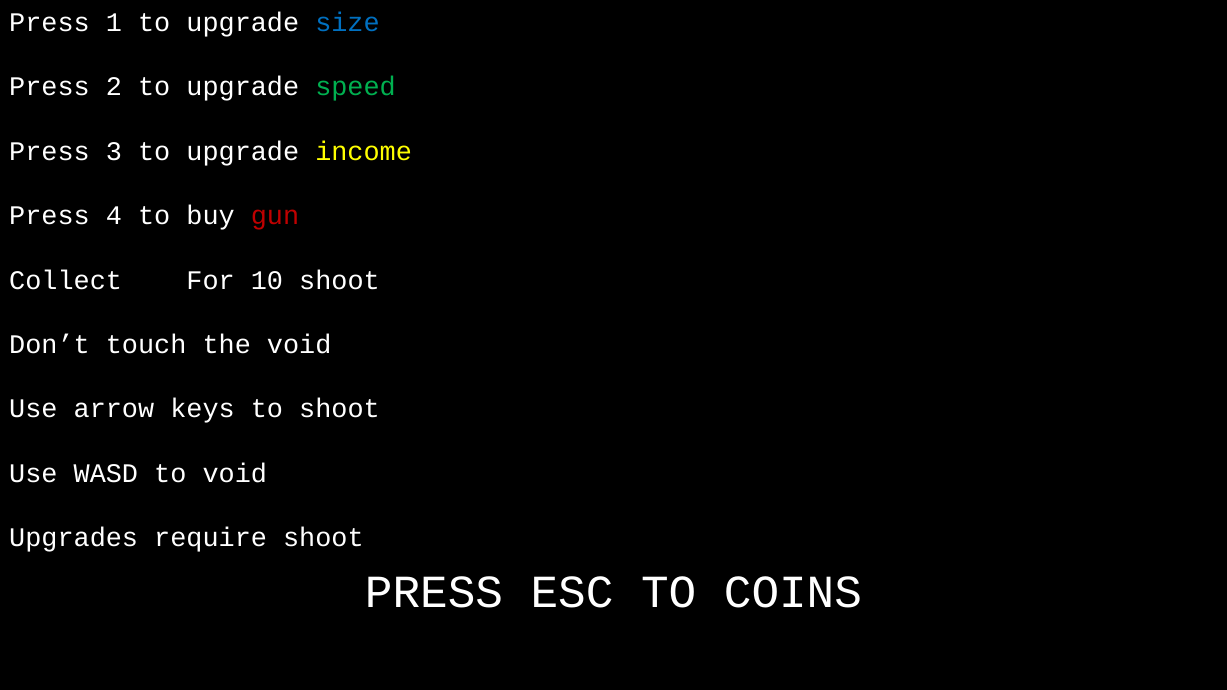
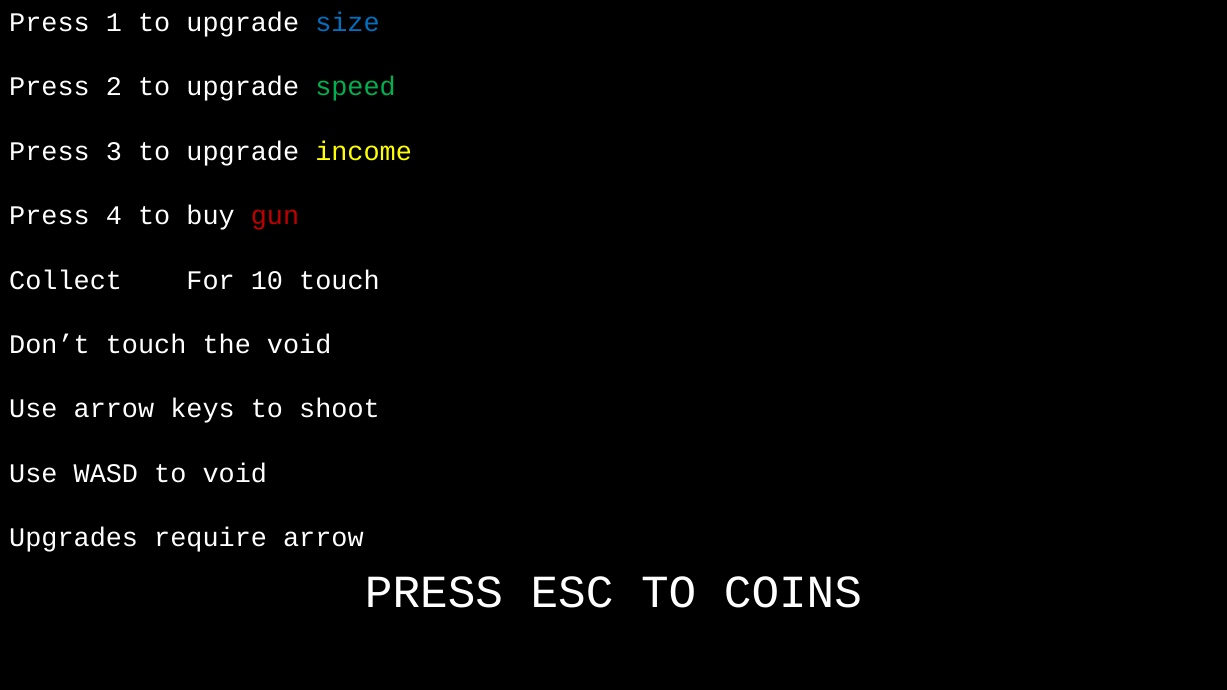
10 shoot: shoot -> touch
require shoot: shoot -> arrow
